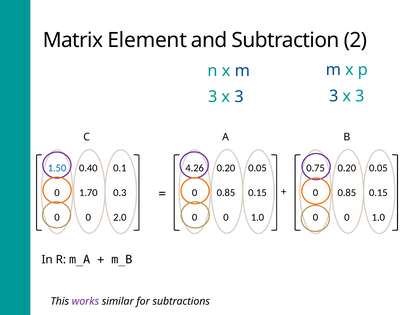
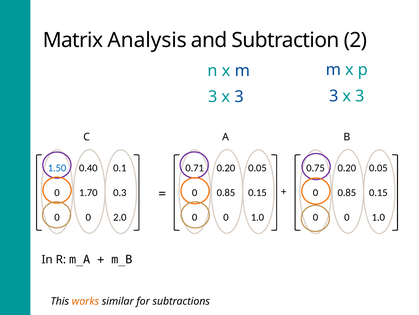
Element: Element -> Analysis
4.26: 4.26 -> 0.71
works colour: purple -> orange
